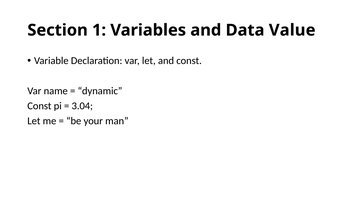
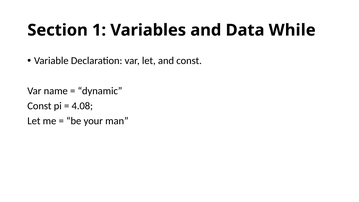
Value: Value -> While
3.04: 3.04 -> 4.08
